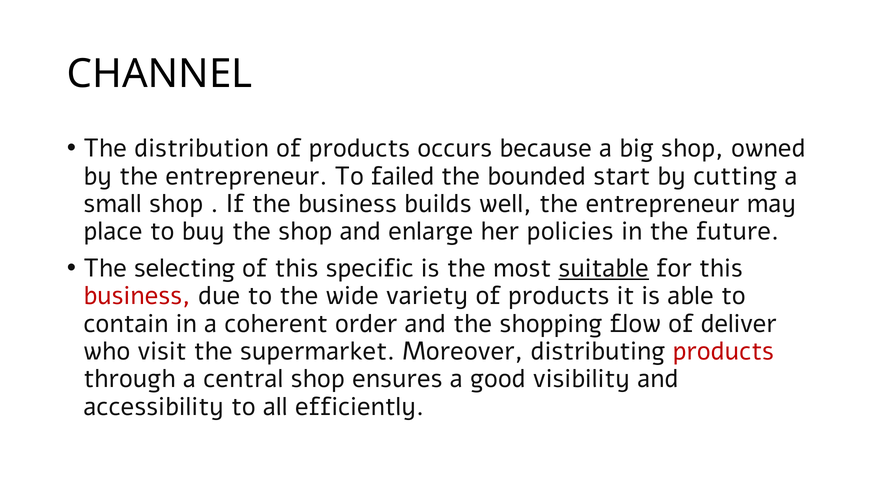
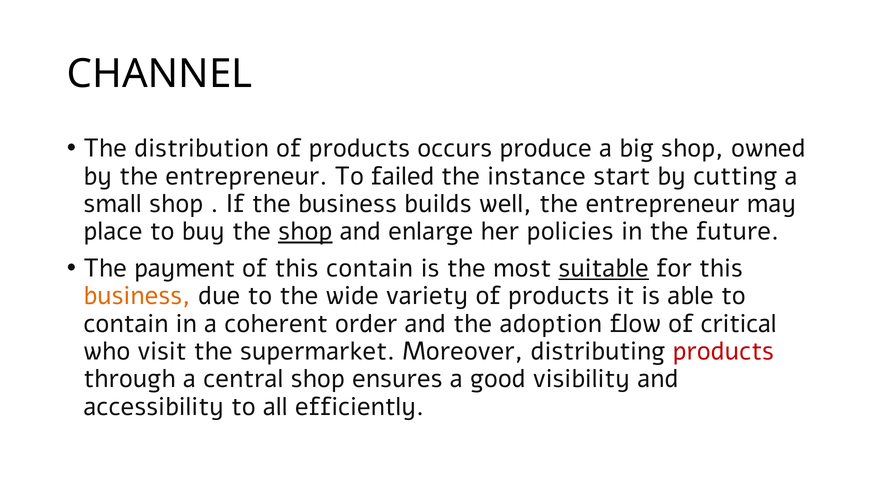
because: because -> produce
bounded: bounded -> instance
shop at (305, 231) underline: none -> present
selecting: selecting -> payment
this specific: specific -> contain
business at (137, 296) colour: red -> orange
shopping: shopping -> adoption
deliver: deliver -> critical
